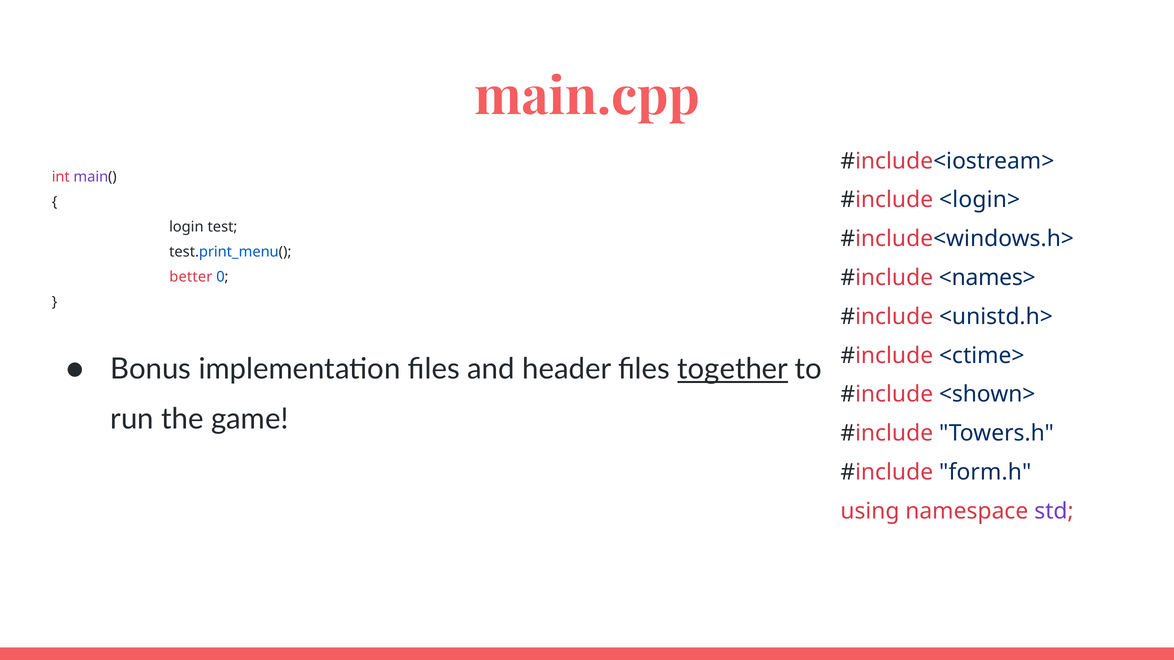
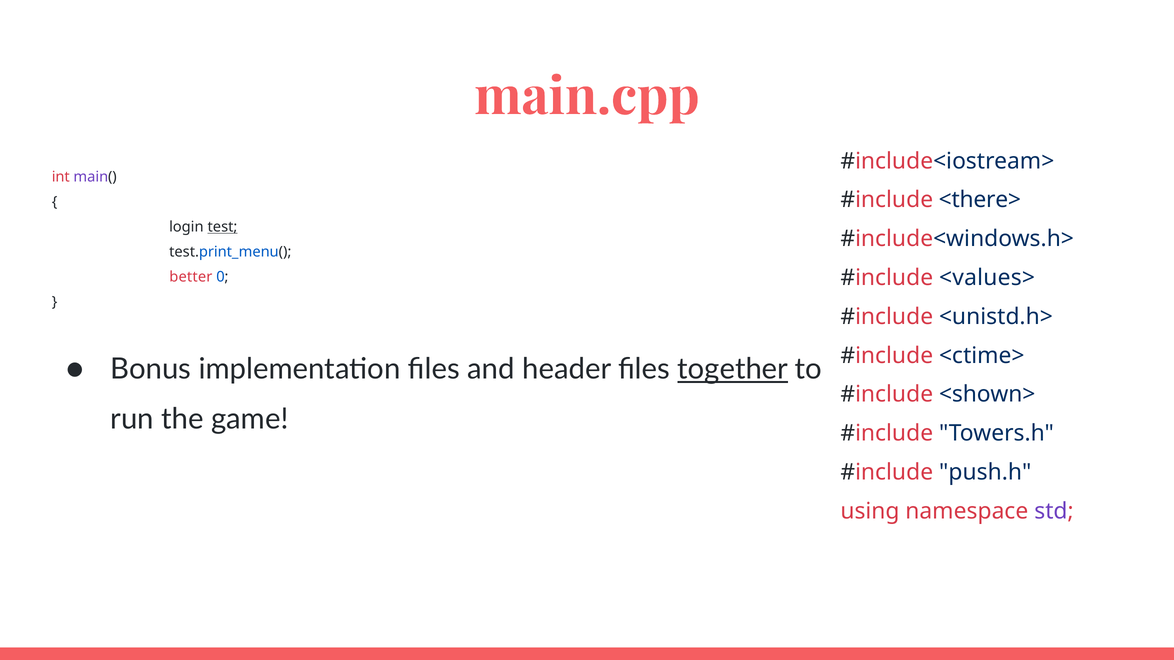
<login>: <login> -> <there>
test underline: none -> present
<names>: <names> -> <values>
form.h: form.h -> push.h
